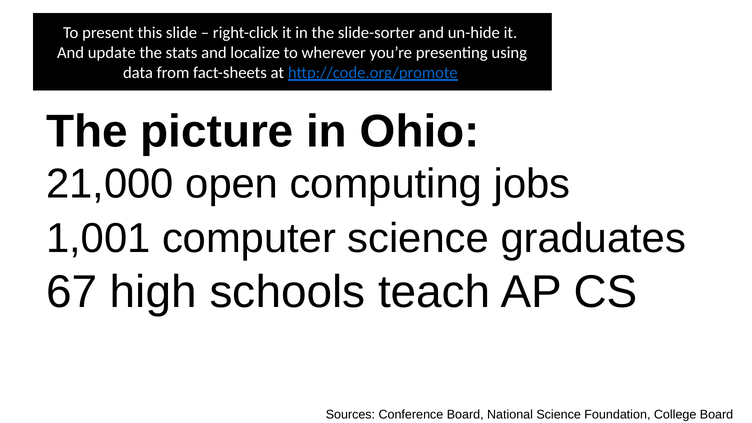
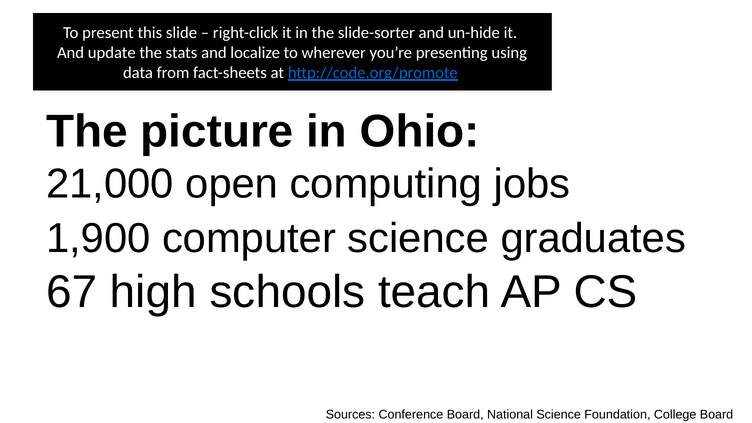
1,001: 1,001 -> 1,900
